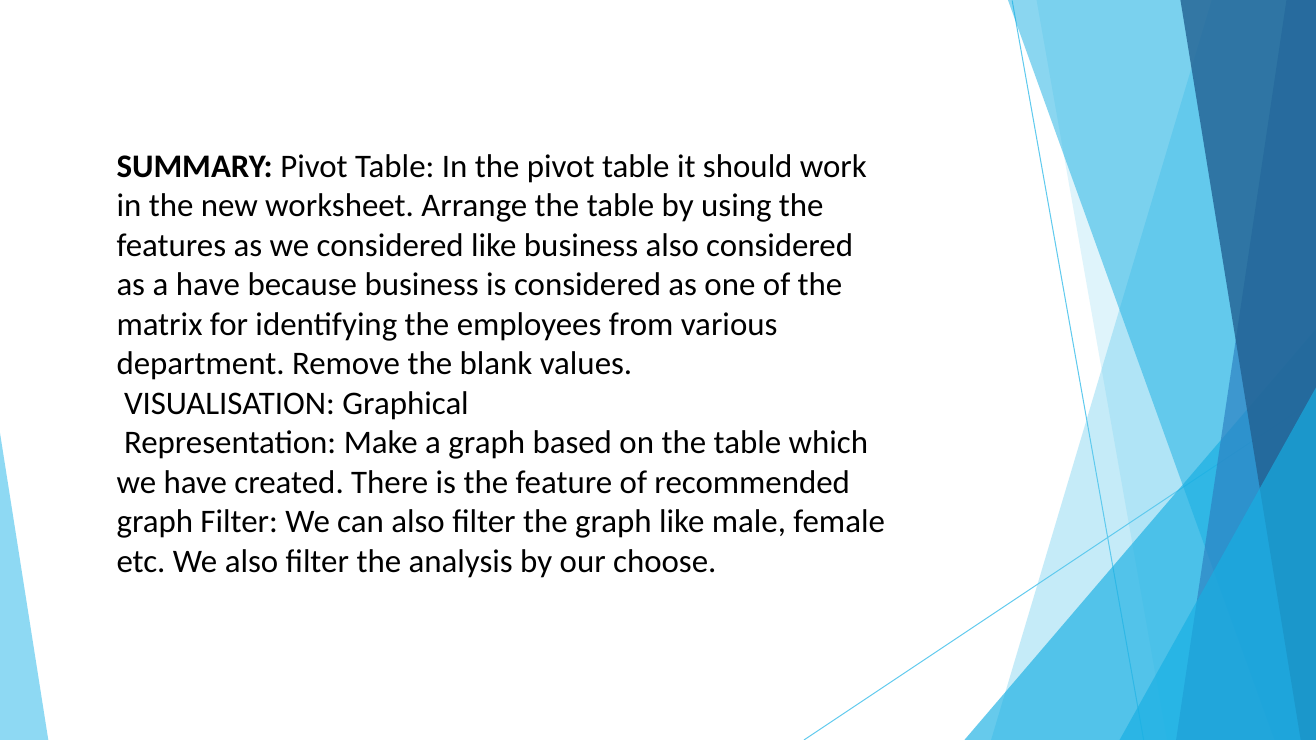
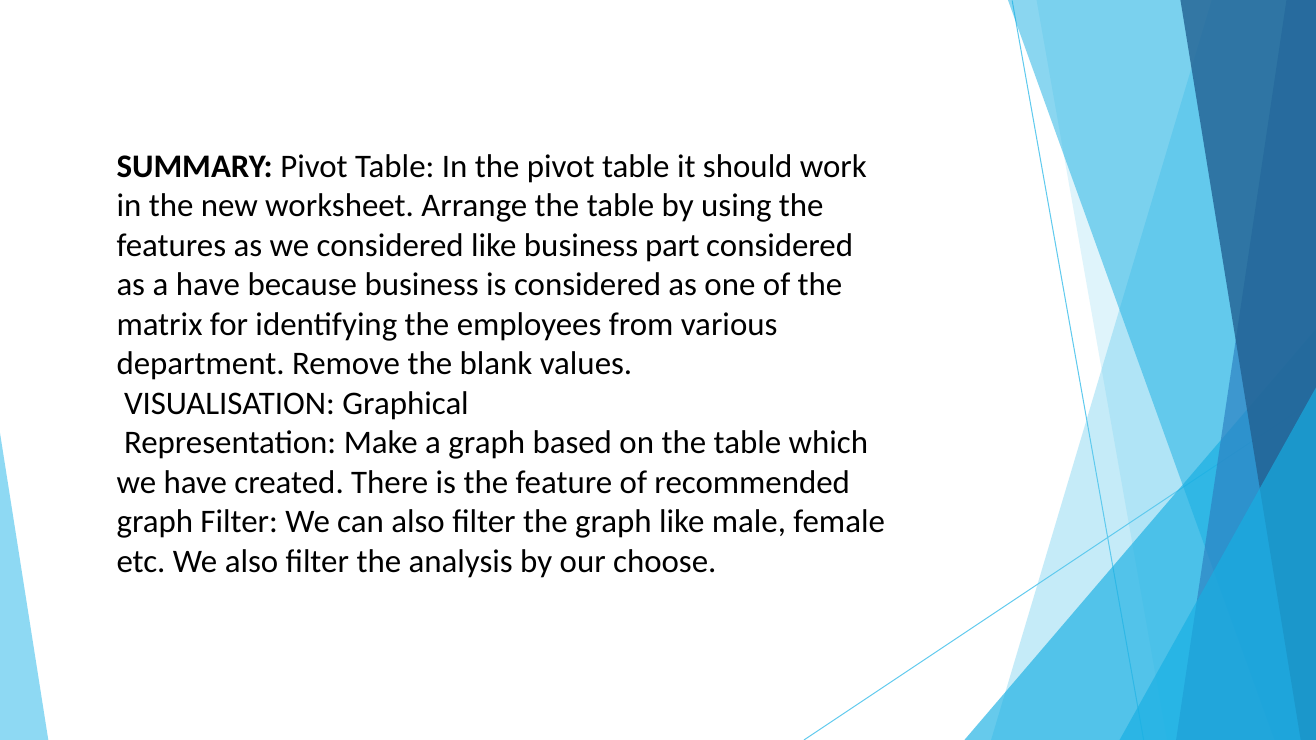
business also: also -> part
